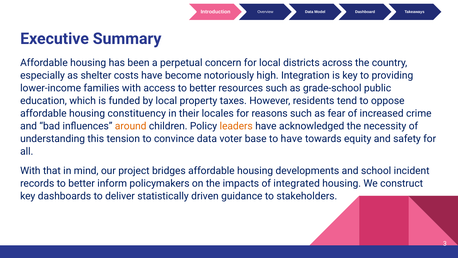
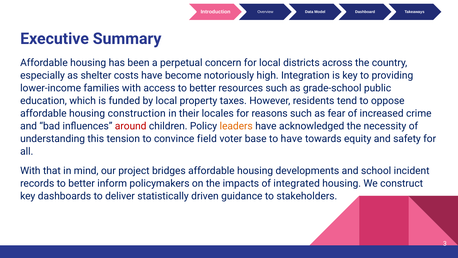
constituency: constituency -> construction
around colour: orange -> red
convince data: data -> field
